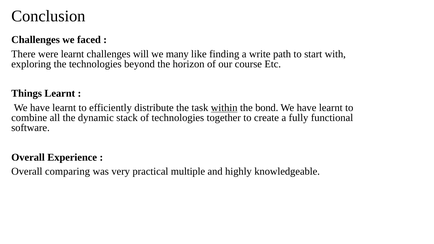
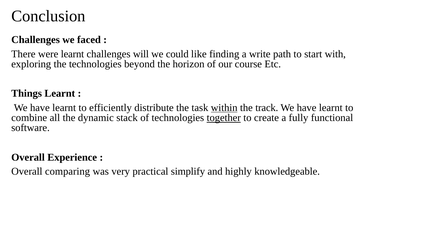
many: many -> could
bond: bond -> track
together underline: none -> present
multiple: multiple -> simplify
